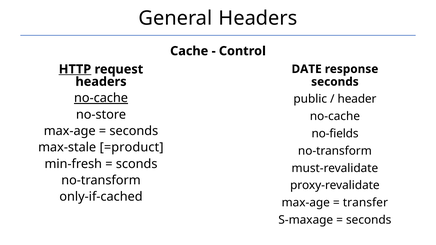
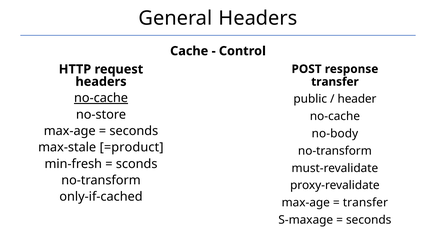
DATE: DATE -> POST
HTTP underline: present -> none
seconds at (335, 82): seconds -> transfer
no-fields: no-fields -> no-body
